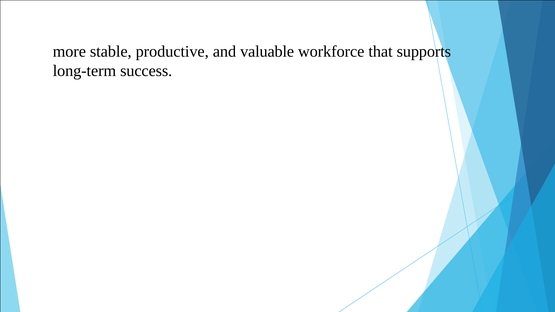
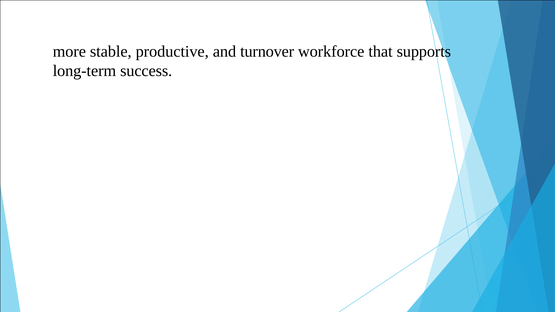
valuable: valuable -> turnover
